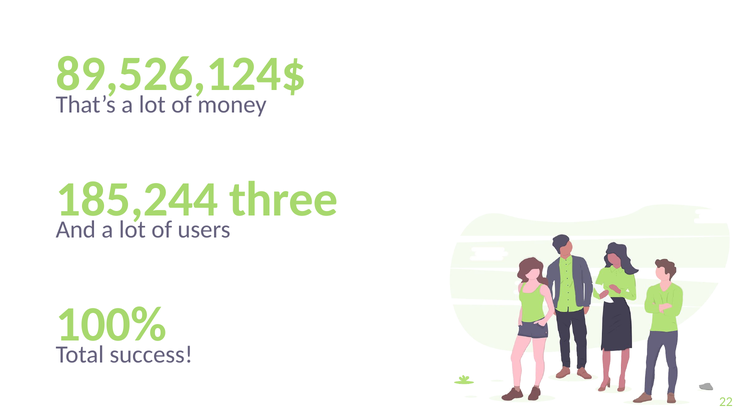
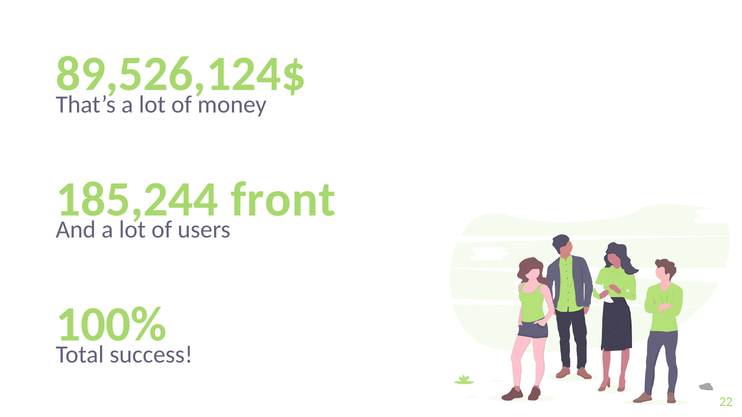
three: three -> front
